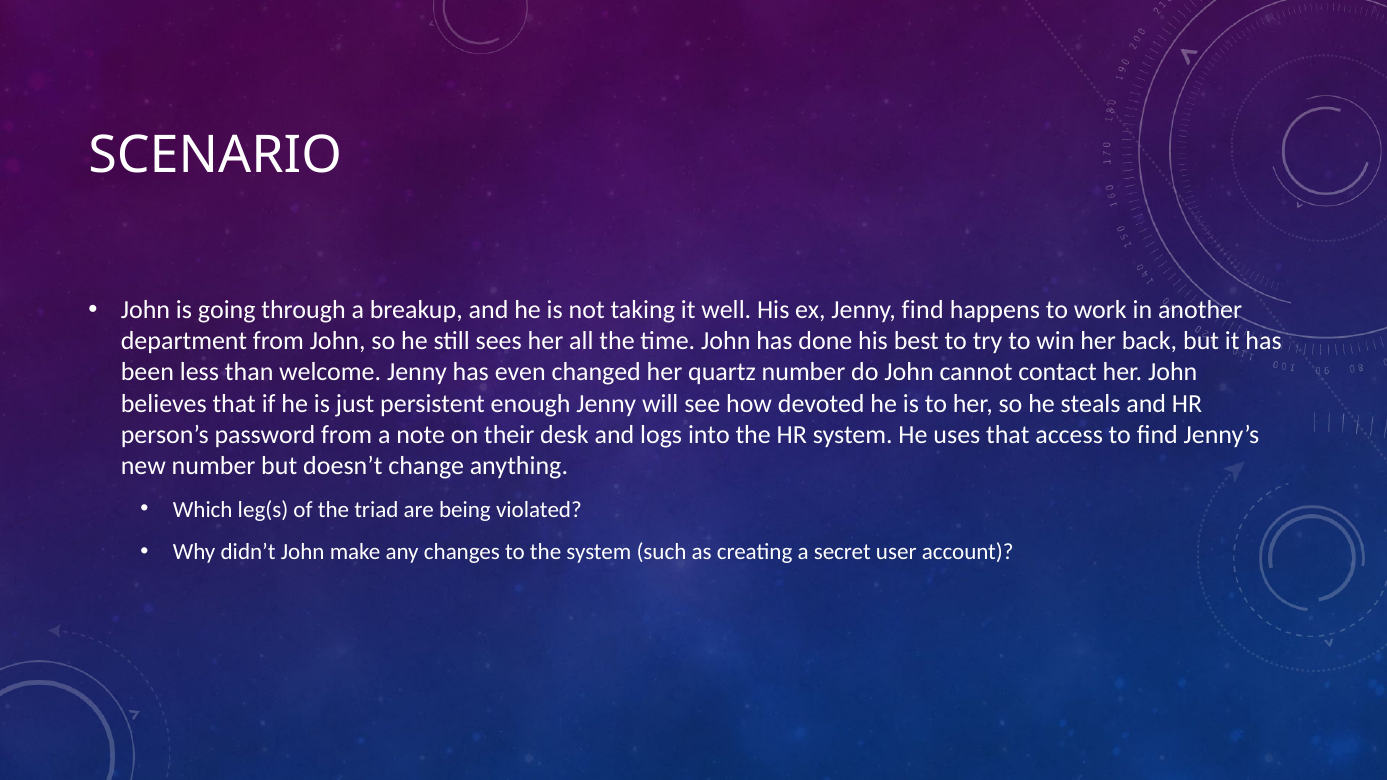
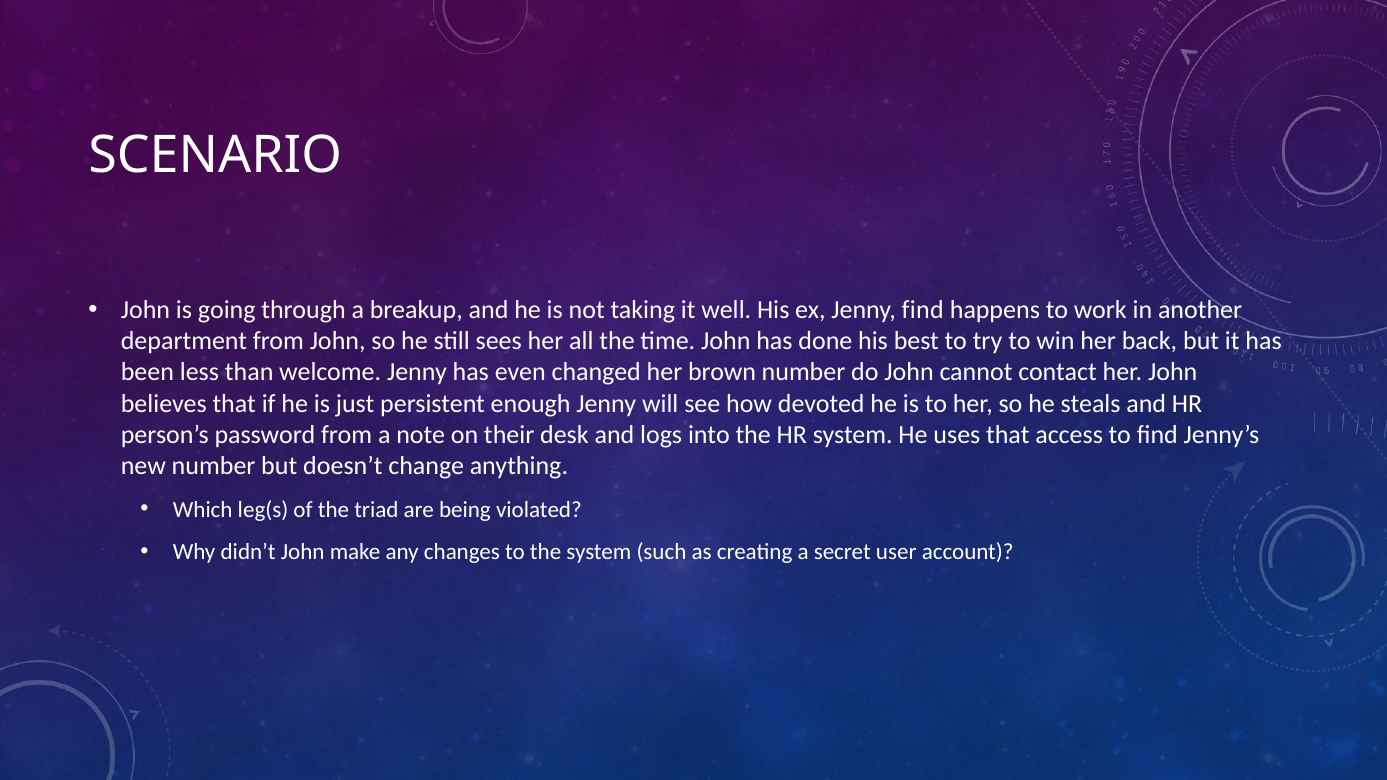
quartz: quartz -> brown
